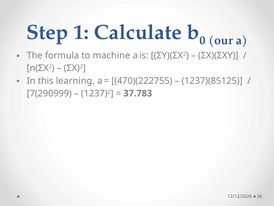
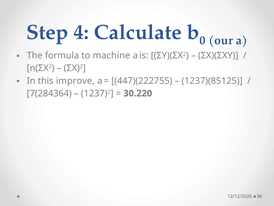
1: 1 -> 4
learning: learning -> improve
470)(222755: 470)(222755 -> 447)(222755
7(290999: 7(290999 -> 7(284364
37.783: 37.783 -> 30.220
